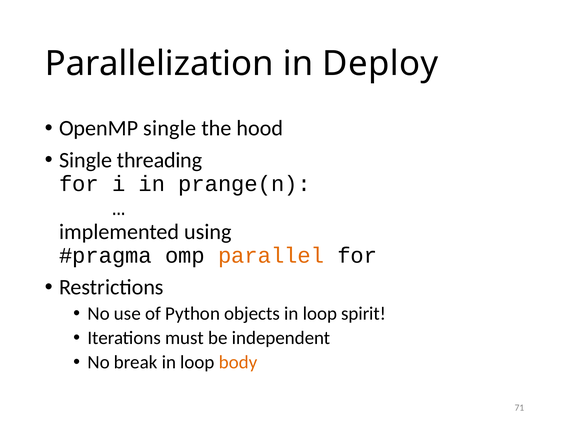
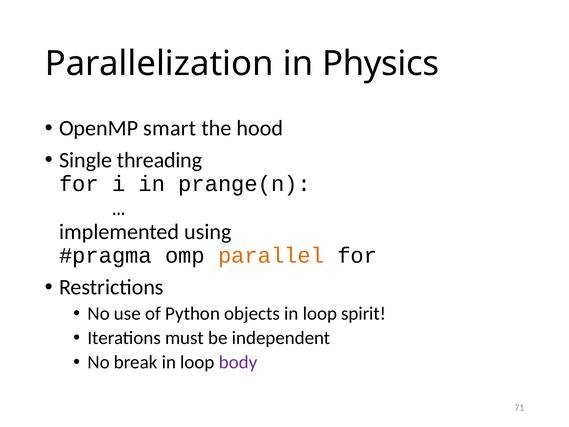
Deploy: Deploy -> Physics
OpenMP single: single -> smart
body colour: orange -> purple
